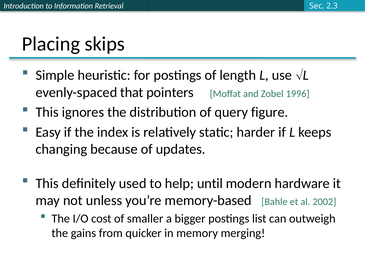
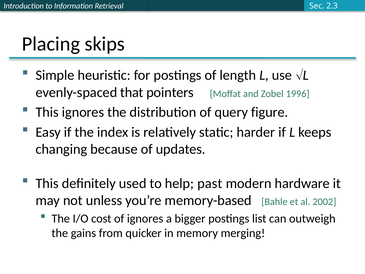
until: until -> past
of smaller: smaller -> ignores
